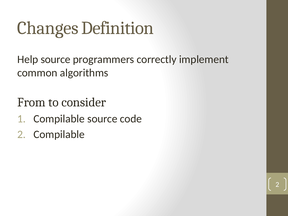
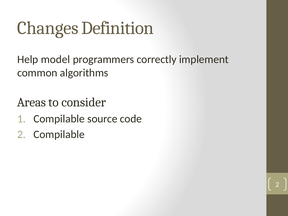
Help source: source -> model
From: From -> Areas
